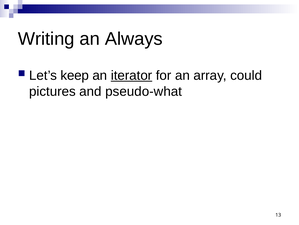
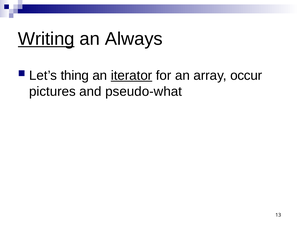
Writing underline: none -> present
keep: keep -> thing
could: could -> occur
